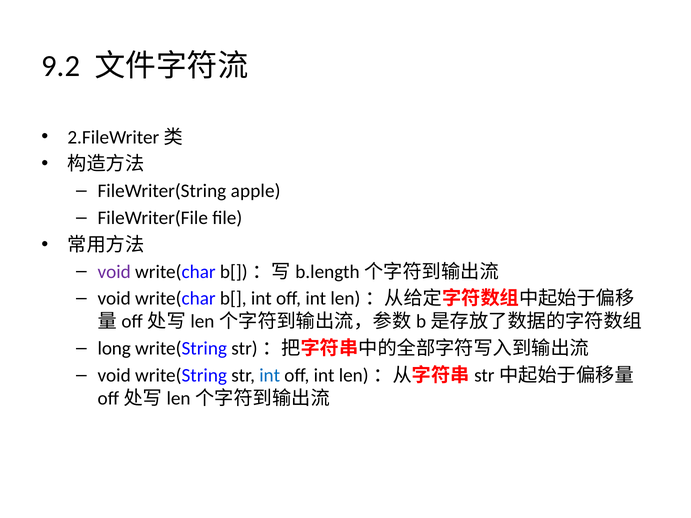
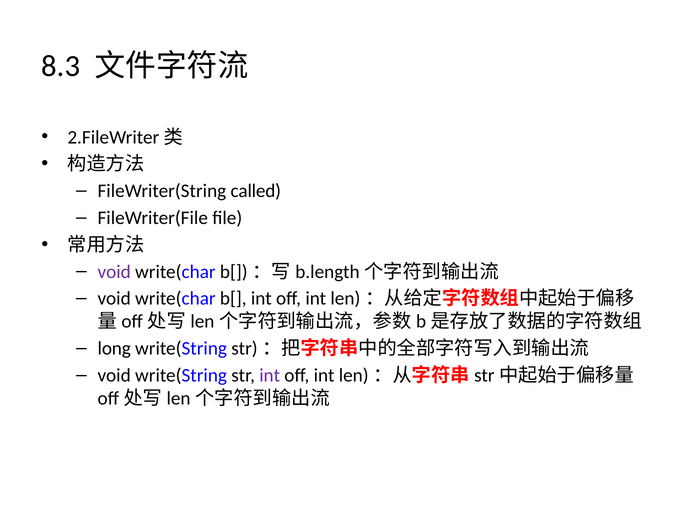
9.2: 9.2 -> 8.3
apple: apple -> called
int at (270, 376) colour: blue -> purple
